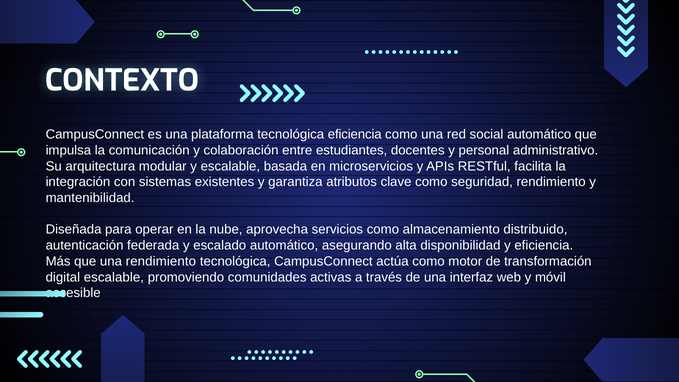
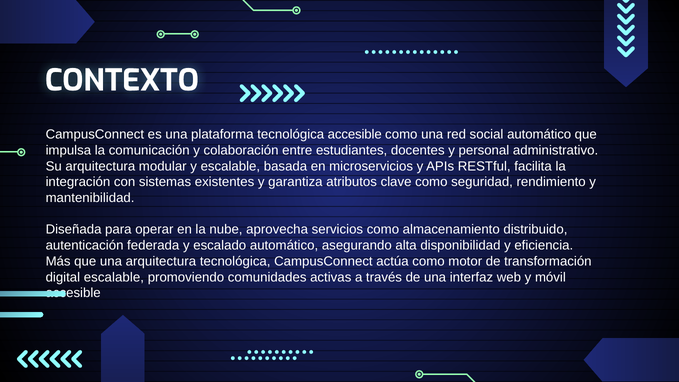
tecnológica eficiencia: eficiencia -> accesible
una rendimiento: rendimiento -> arquitectura
